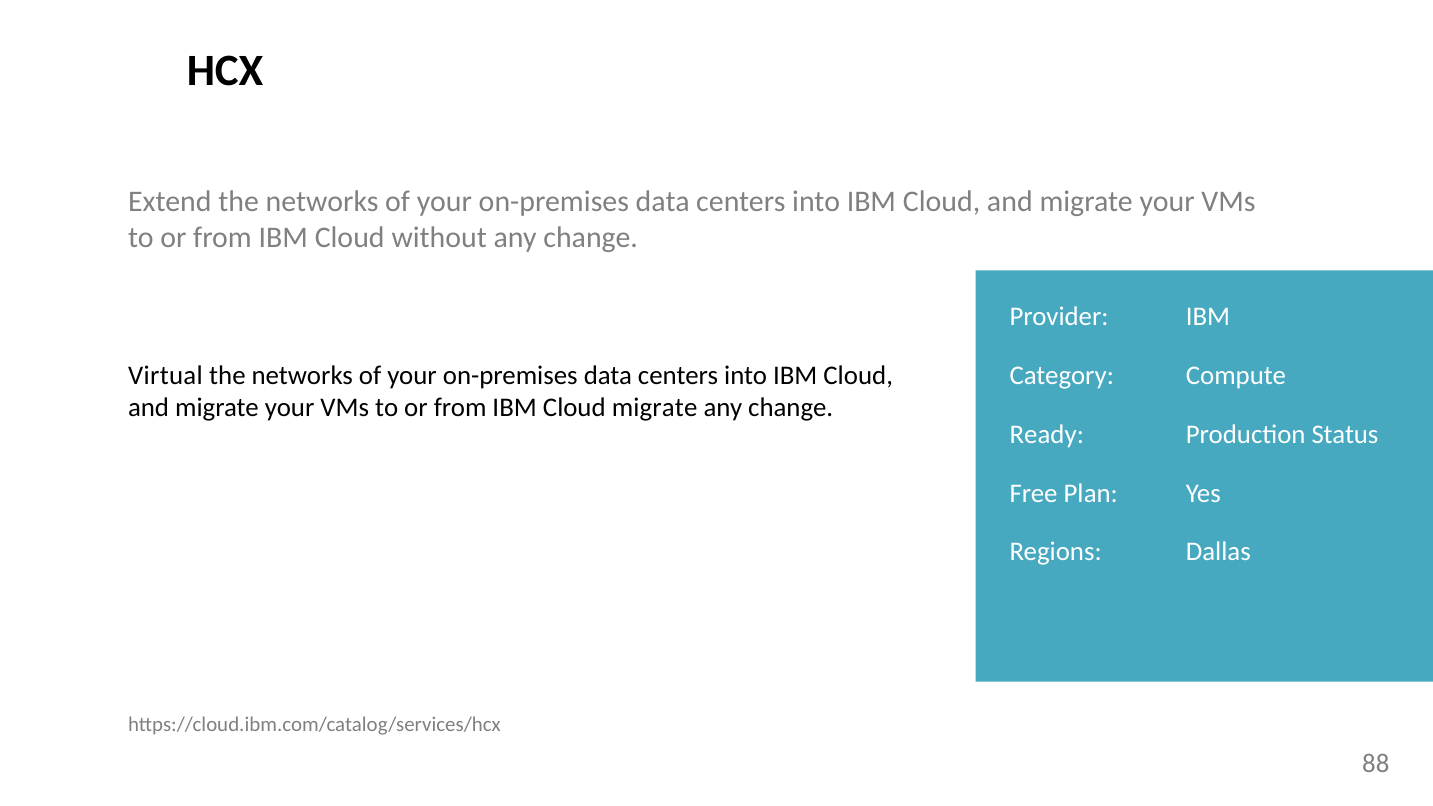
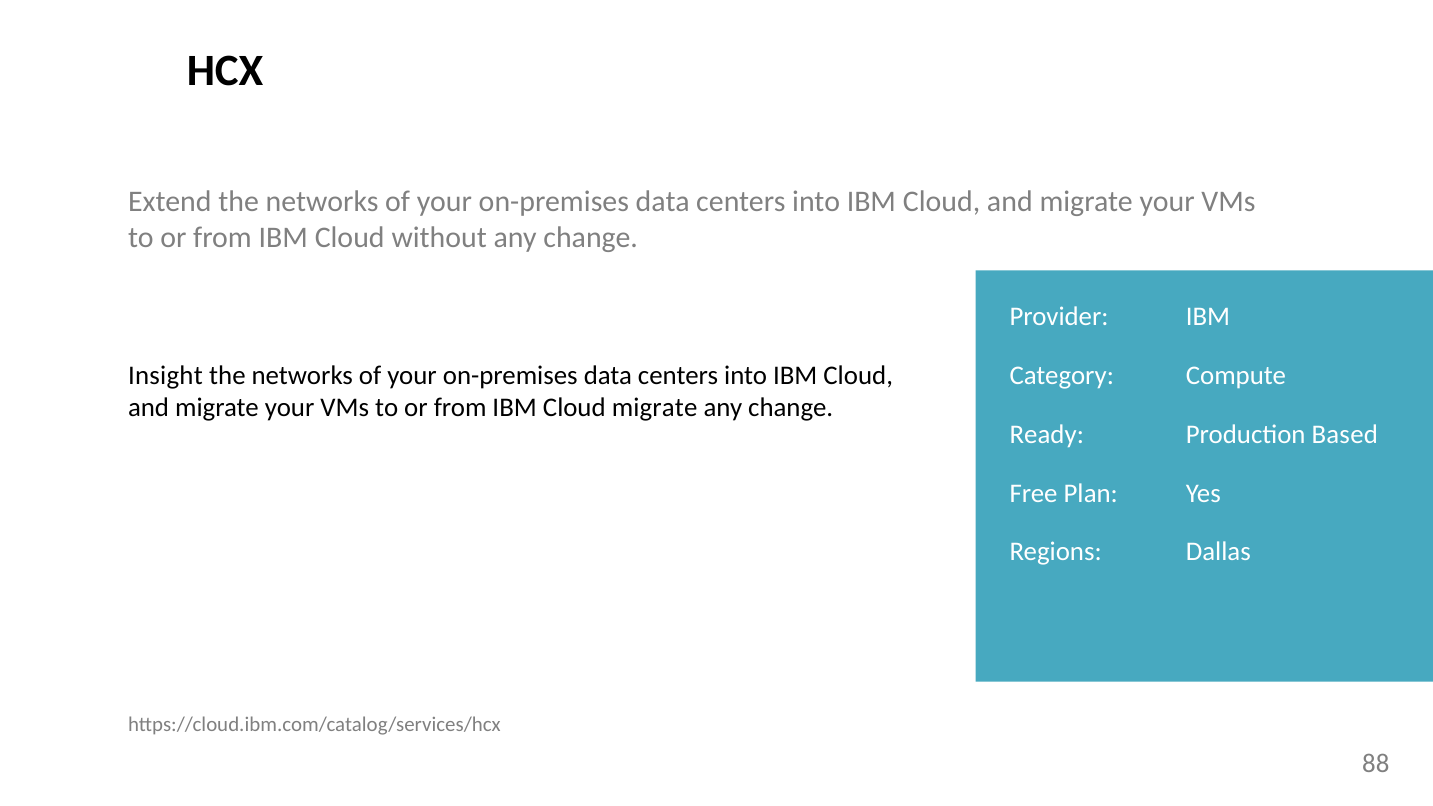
Virtual: Virtual -> Insight
Status: Status -> Based
